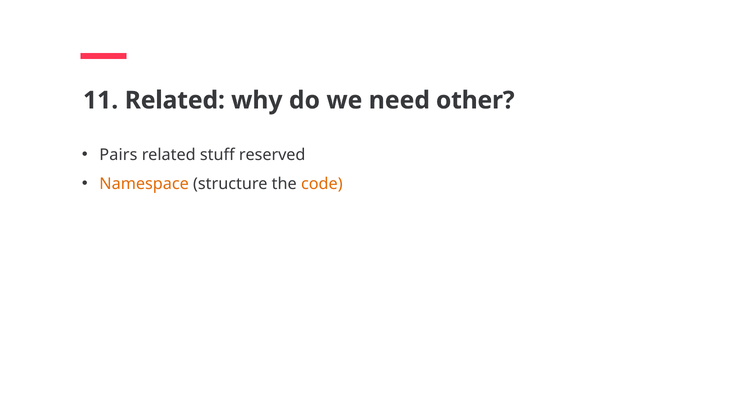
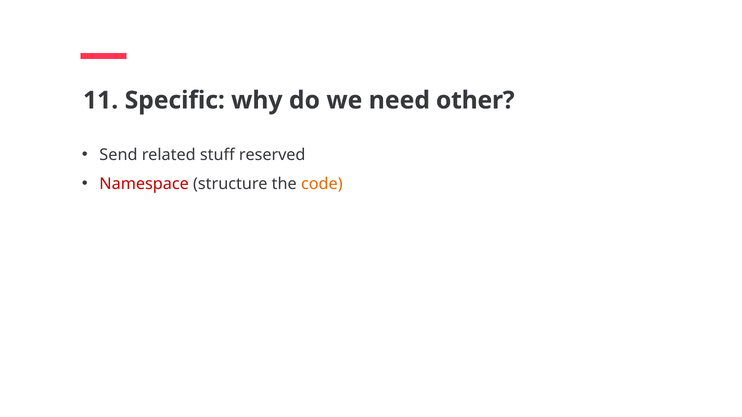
11 Related: Related -> Specific
Pairs: Pairs -> Send
Namespace colour: orange -> red
